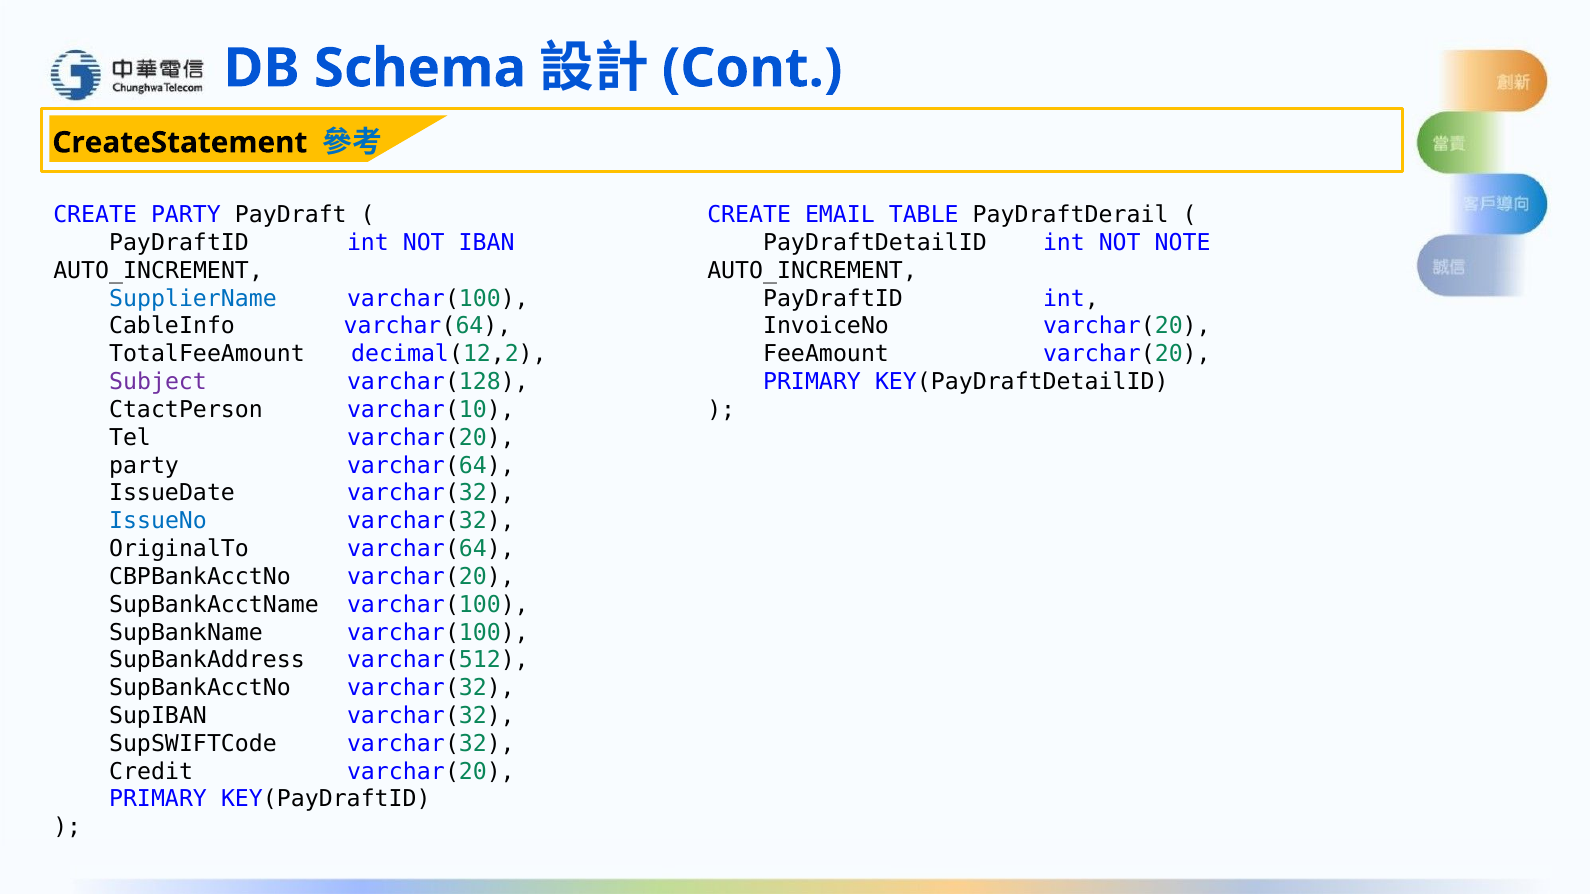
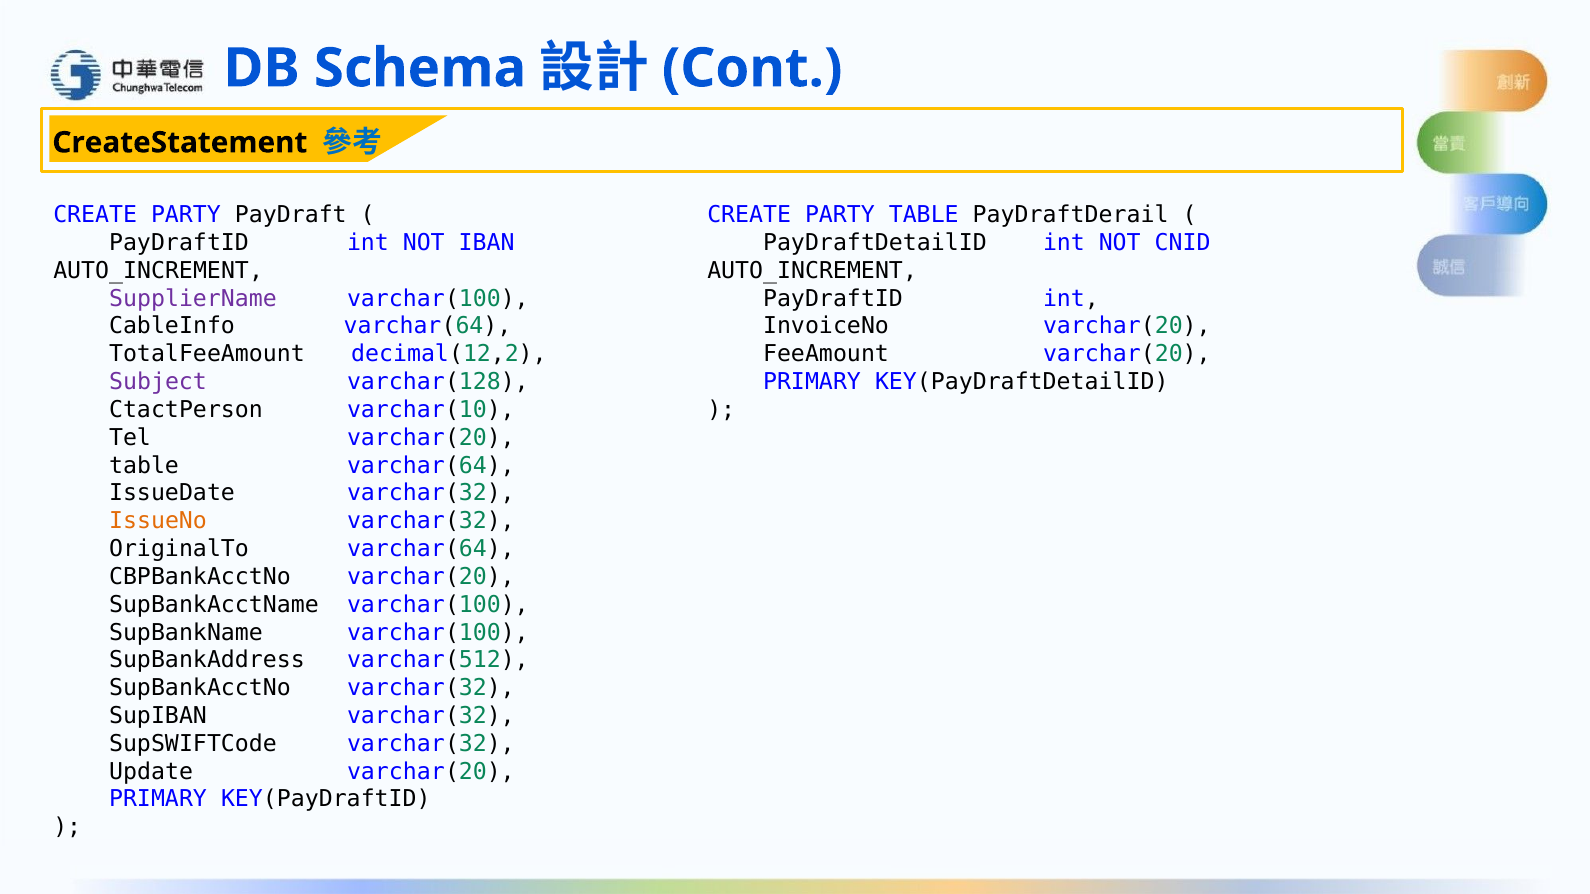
EMAIL at (840, 215): EMAIL -> PARTY
NOTE: NOTE -> CNID
SupplierName colour: blue -> purple
party at (144, 466): party -> table
IssueNo colour: blue -> orange
Credit: Credit -> Update
